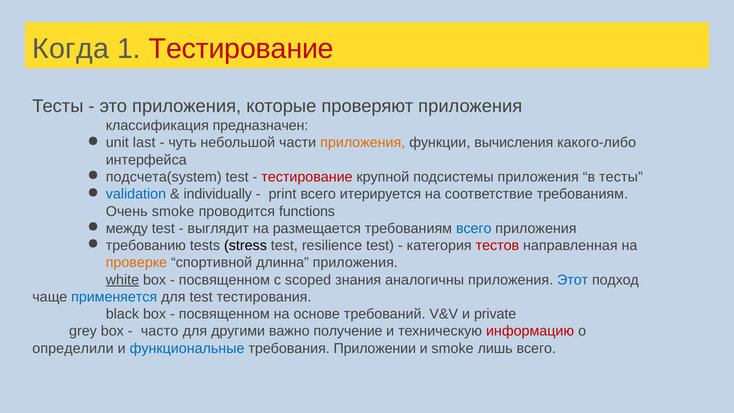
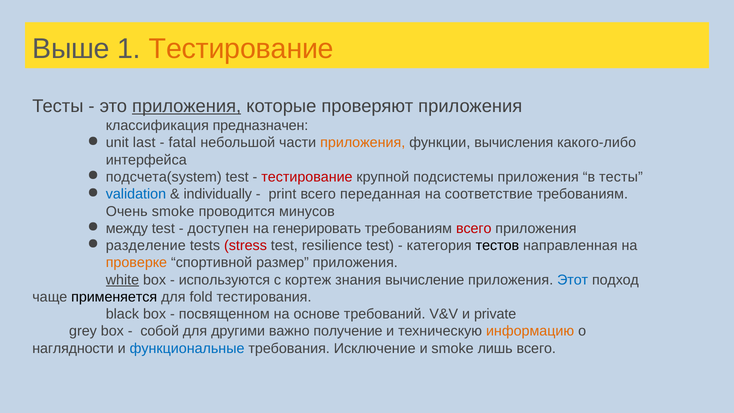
Когда: Когда -> Выше
Тестирование at (241, 49) colour: red -> orange
приложения at (187, 106) underline: none -> present
чуть: чуть -> fatal
итерируется: итерируется -> переданная
functions: functions -> минусов
выглядит: выглядит -> доступен
размещается: размещается -> генерировать
всего at (474, 228) colour: blue -> red
требованию: требованию -> разделение
stress colour: black -> red
тестов colour: red -> black
длинна: длинна -> размер
посвященном at (224, 280): посвященном -> используются
scoped: scoped -> кортеж
аналогичны: аналогичны -> вычисление
применяется colour: blue -> black
для test: test -> fold
часто: часто -> собой
информацию colour: red -> orange
определили: определили -> наглядности
Приложении: Приложении -> Исключение
